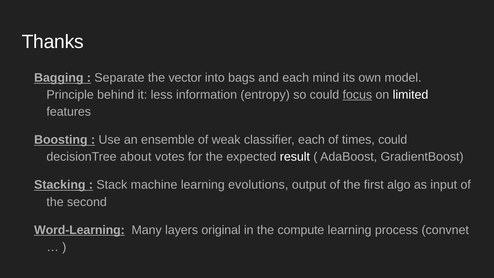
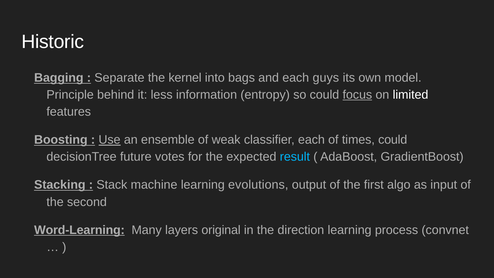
Thanks: Thanks -> Historic
vector: vector -> kernel
mind: mind -> guys
Use underline: none -> present
about: about -> future
result colour: white -> light blue
compute: compute -> direction
